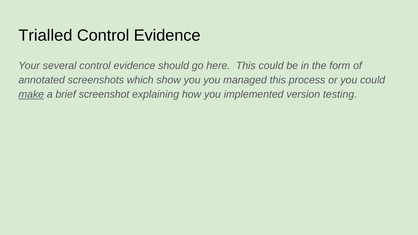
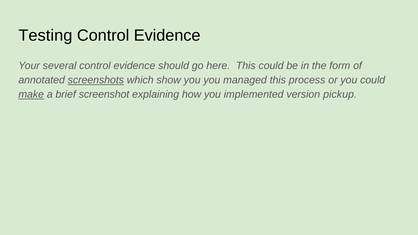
Trialled: Trialled -> Testing
screenshots underline: none -> present
testing: testing -> pickup
